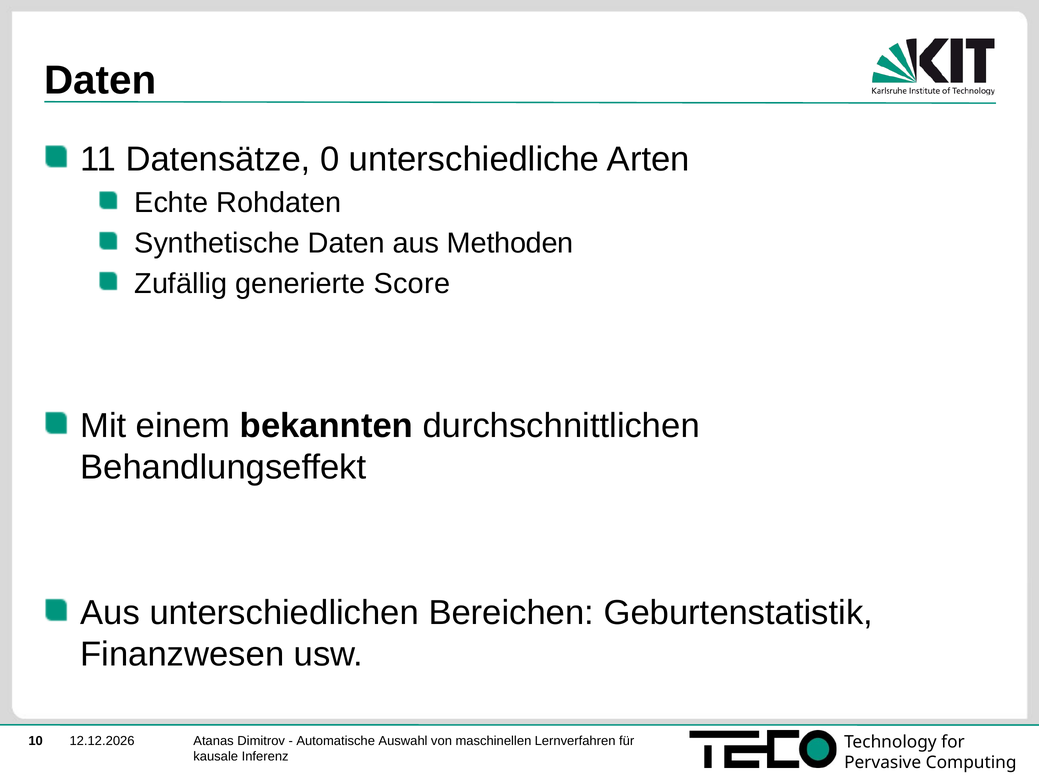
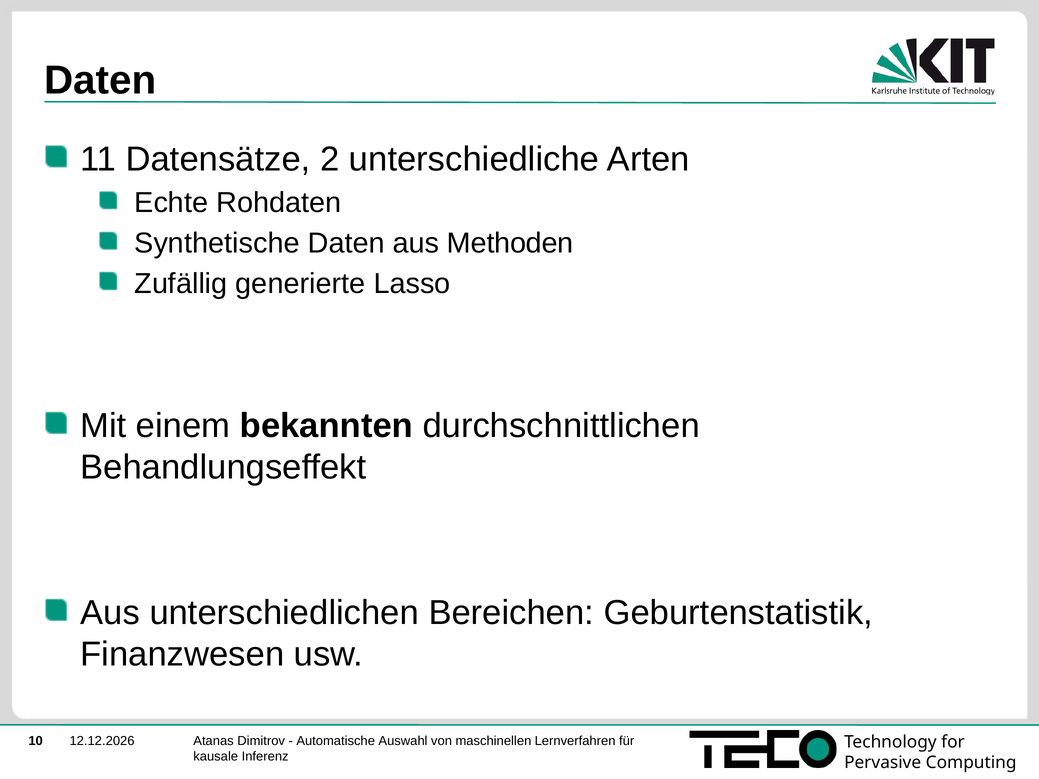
0: 0 -> 2
Score: Score -> Lasso
